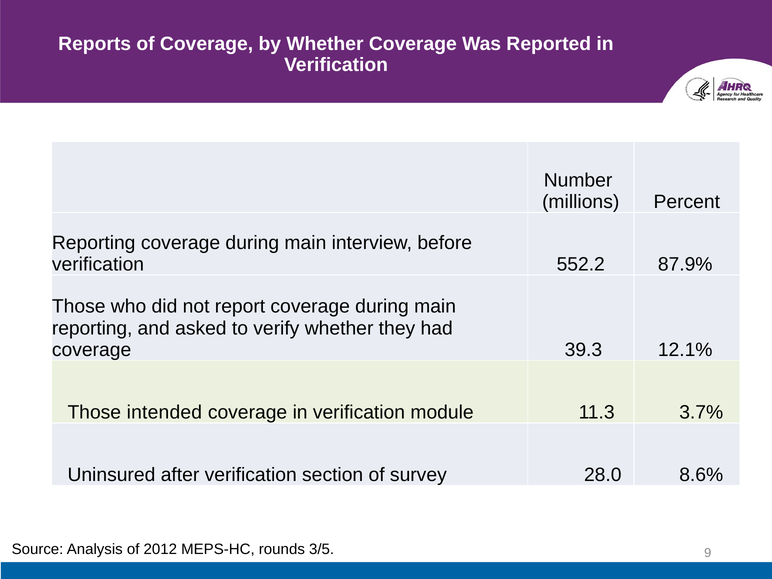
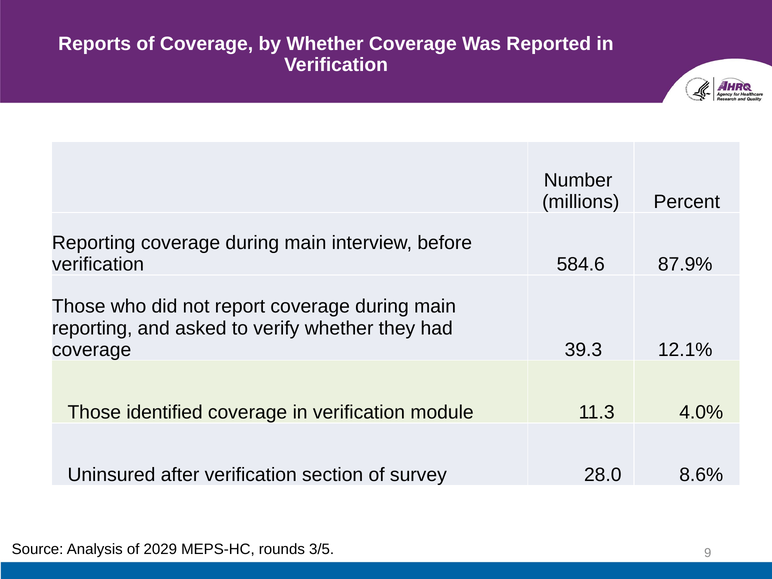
552.2: 552.2 -> 584.6
intended: intended -> identified
3.7%: 3.7% -> 4.0%
2012: 2012 -> 2029
